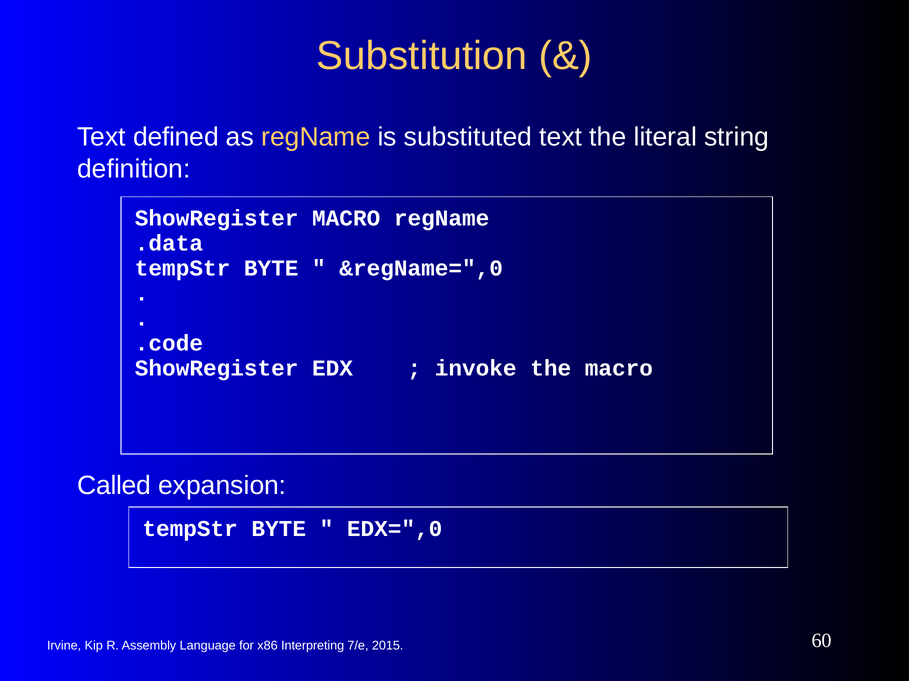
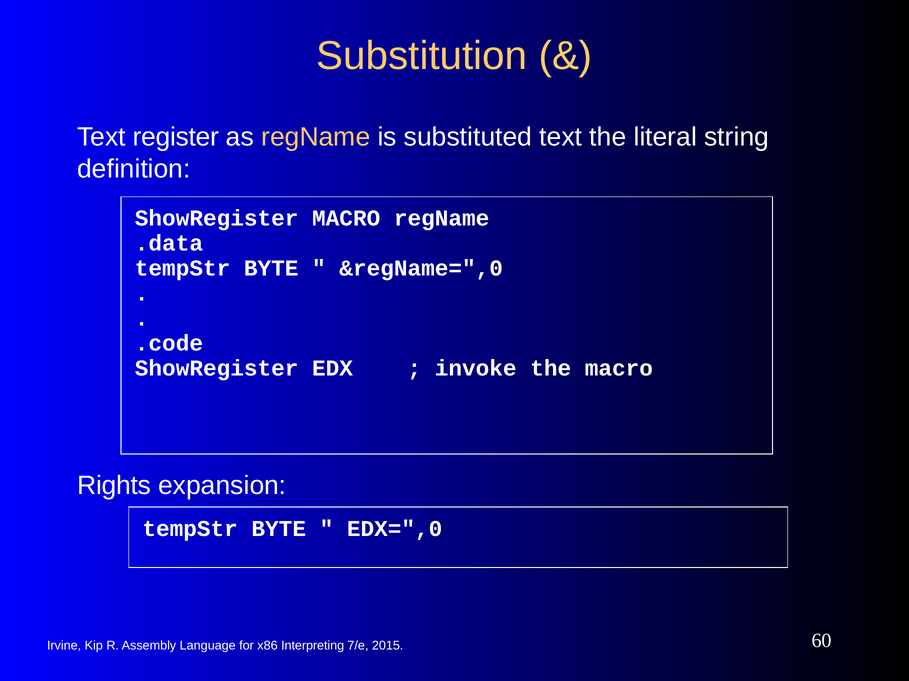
defined: defined -> register
Called: Called -> Rights
